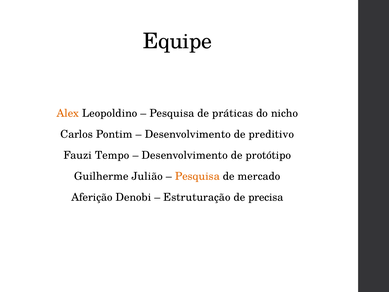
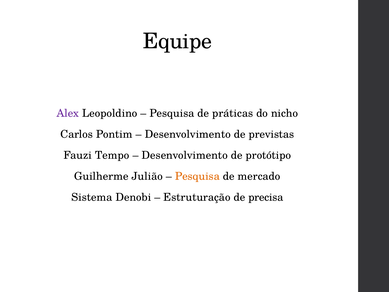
Alex colour: orange -> purple
preditivo: preditivo -> previstas
Aferição: Aferição -> Sistema
